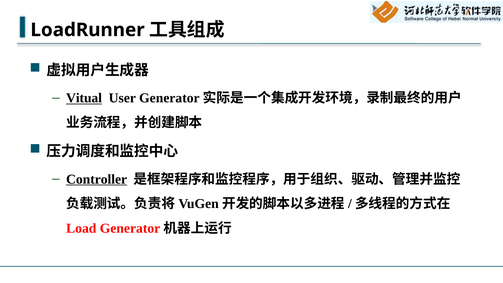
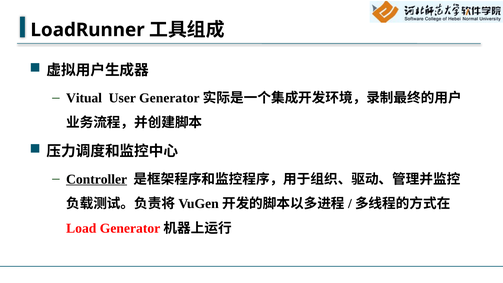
Vitual underline: present -> none
